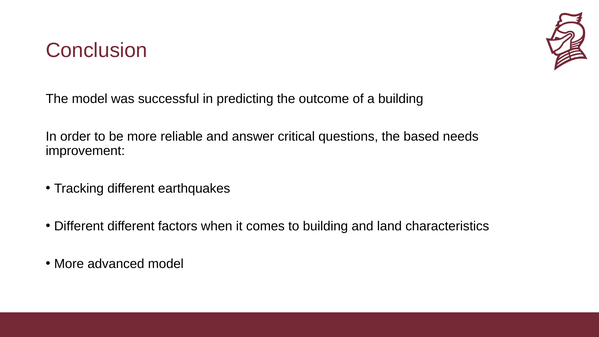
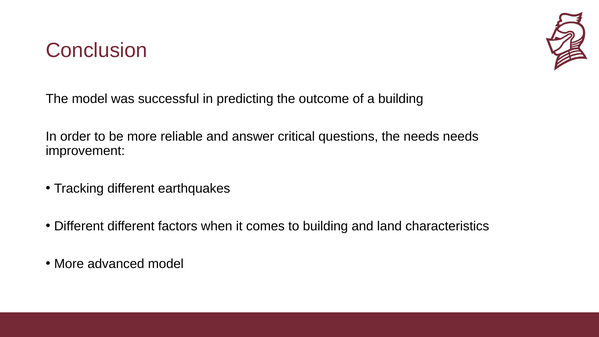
the based: based -> needs
